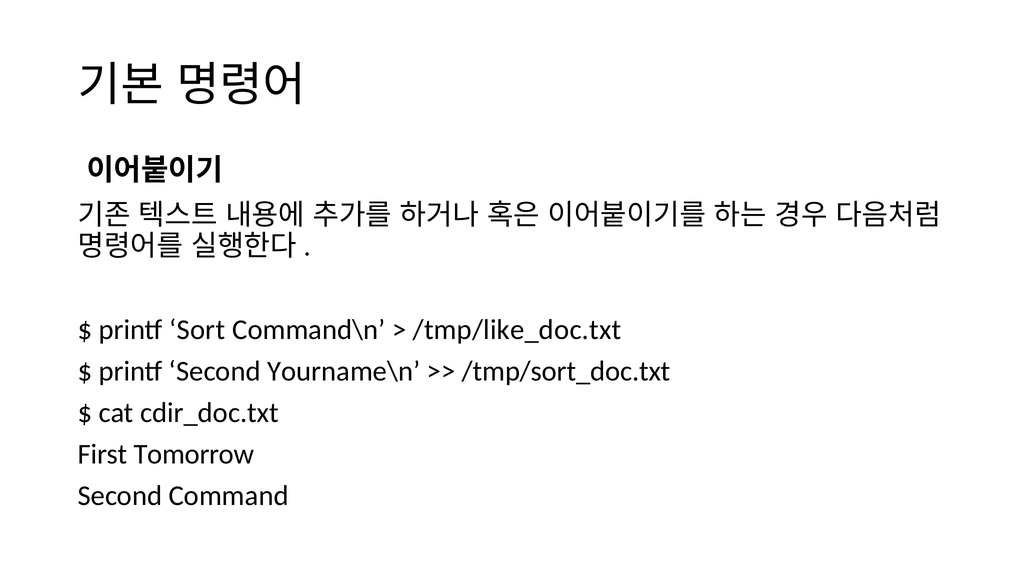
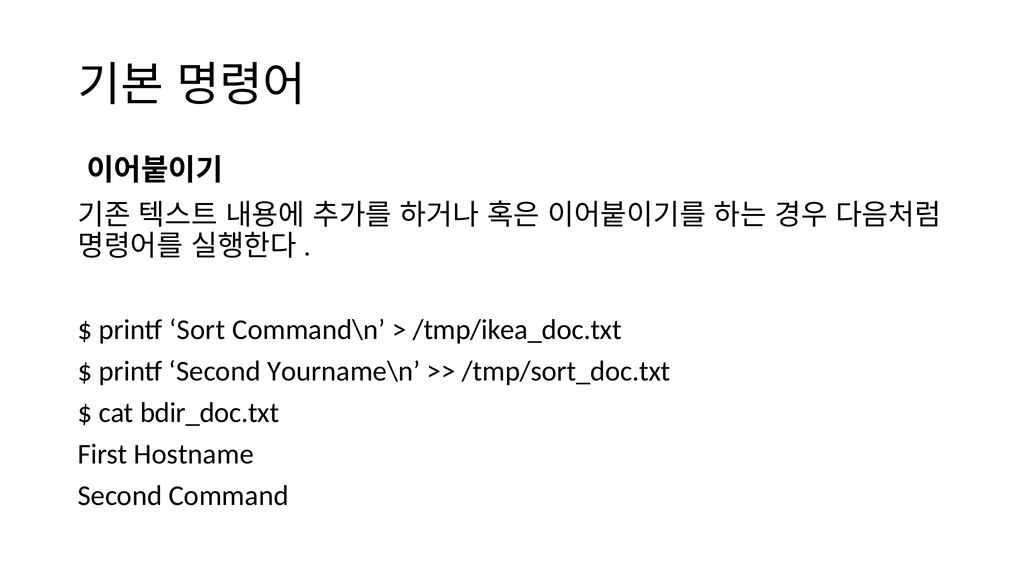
/tmp/like_doc.txt: /tmp/like_doc.txt -> /tmp/ikea_doc.txt
cdir_doc.txt: cdir_doc.txt -> bdir_doc.txt
Tomorrow: Tomorrow -> Hostname
